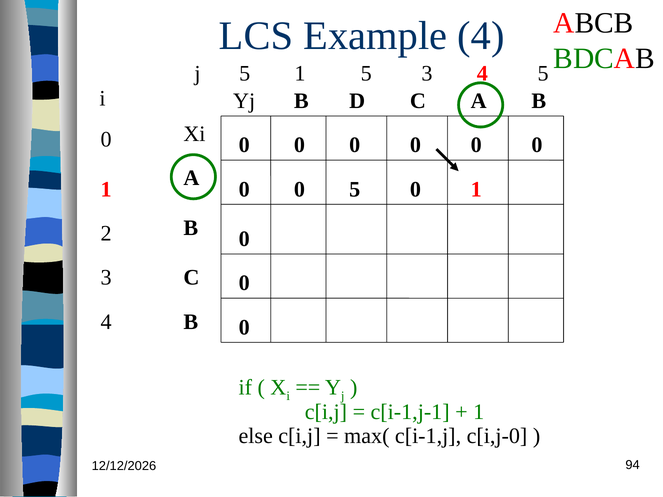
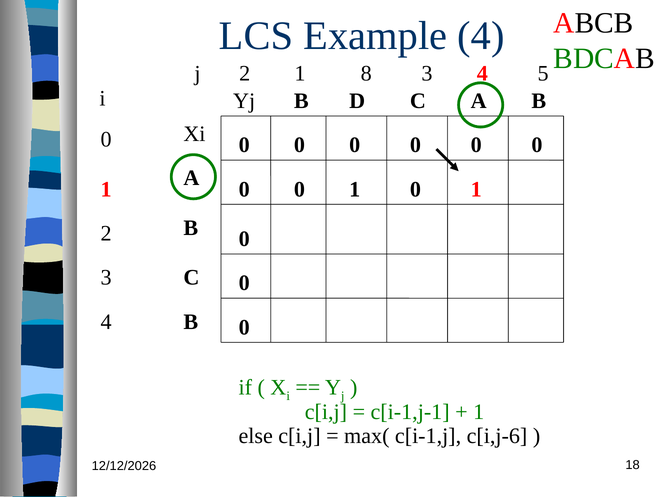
j 5: 5 -> 2
1 5: 5 -> 8
5 at (355, 189): 5 -> 1
c[i,j-0: c[i,j-0 -> c[i,j-6
94: 94 -> 18
